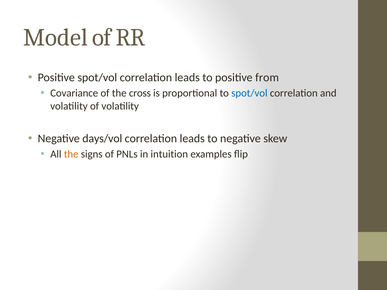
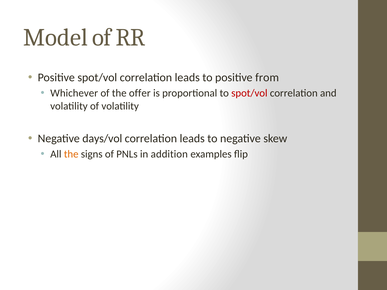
Covariance: Covariance -> Whichever
cross: cross -> offer
spot/vol at (249, 93) colour: blue -> red
intuition: intuition -> addition
